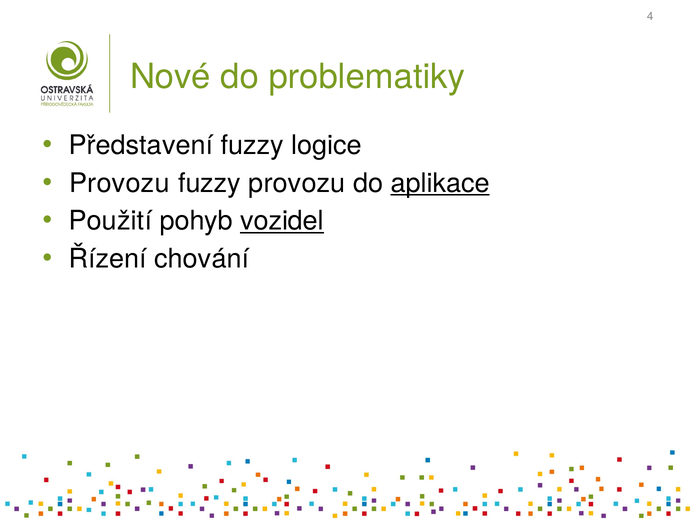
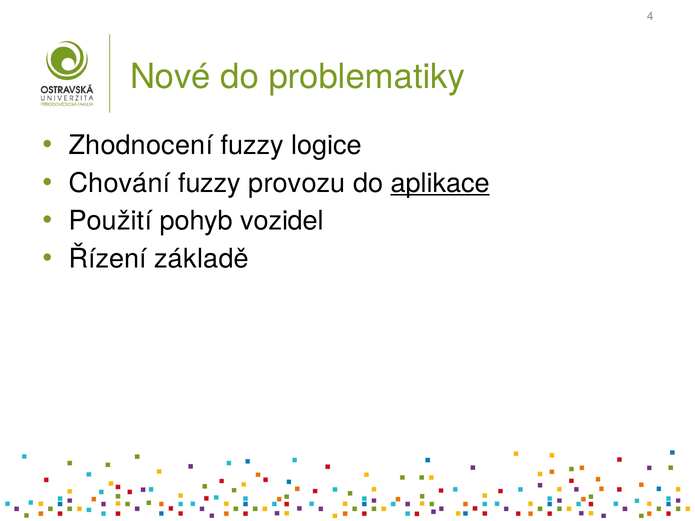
Představení: Představení -> Zhodnocení
Provozu at (119, 183): Provozu -> Chování
vozidel underline: present -> none
chování: chování -> základě
